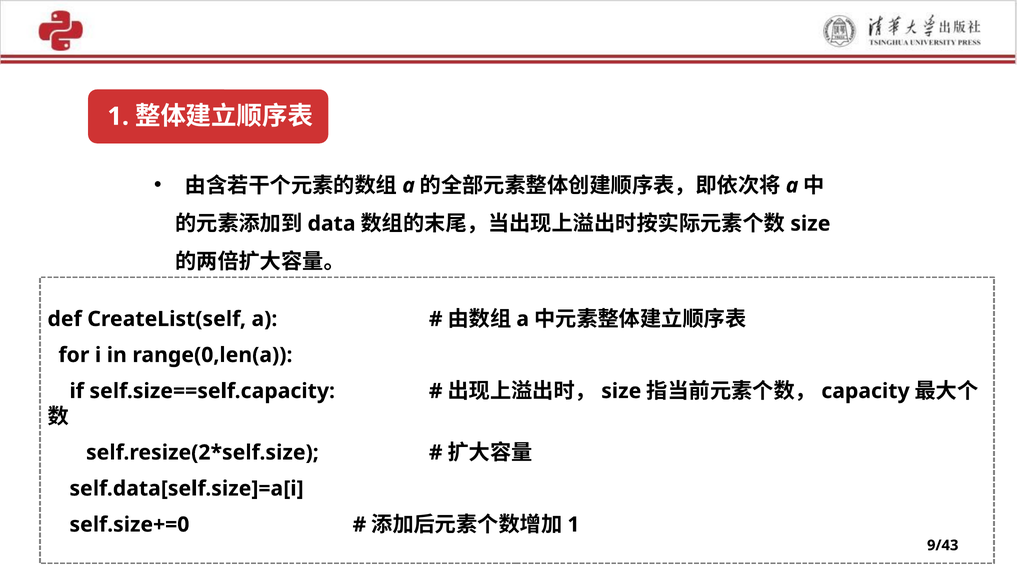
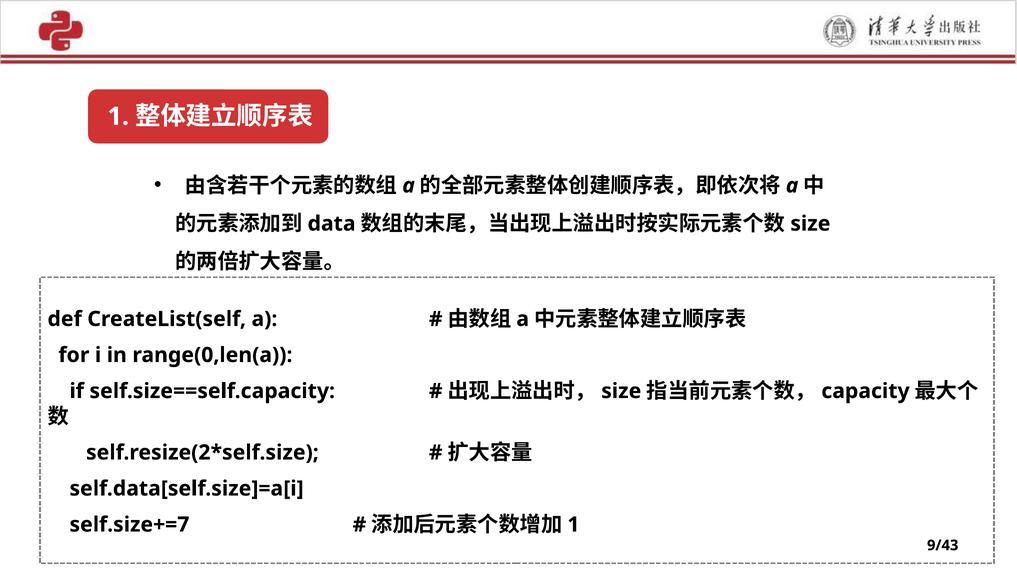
self.size+=0: self.size+=0 -> self.size+=7
